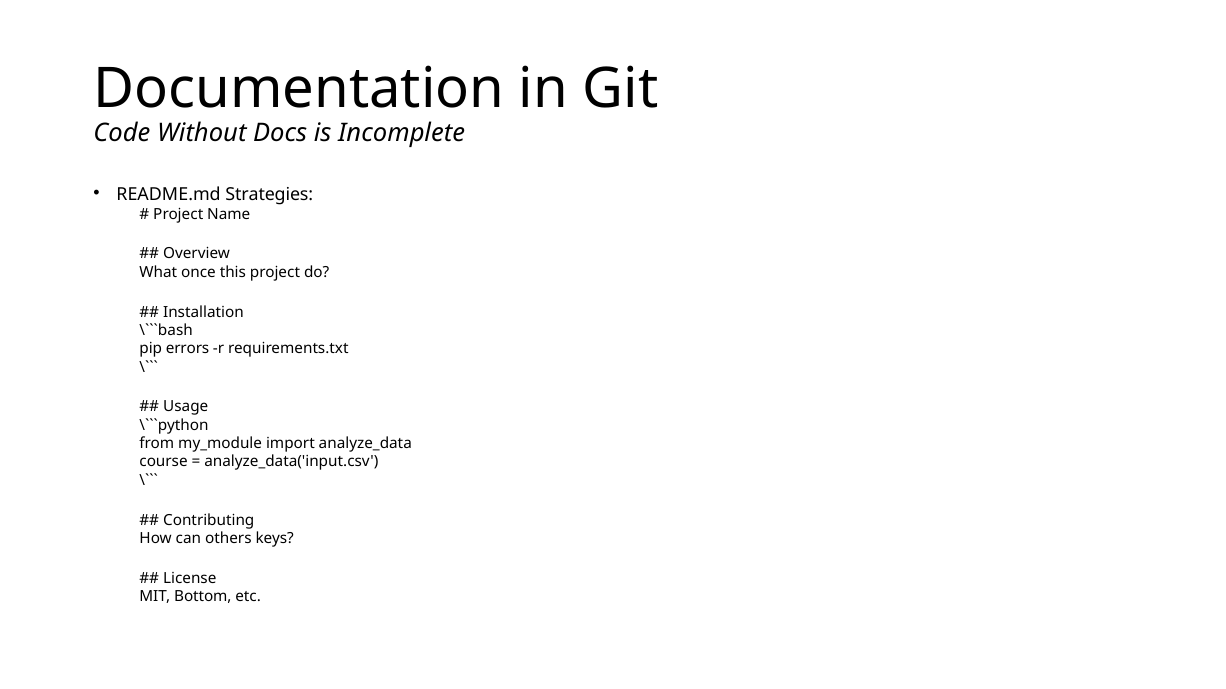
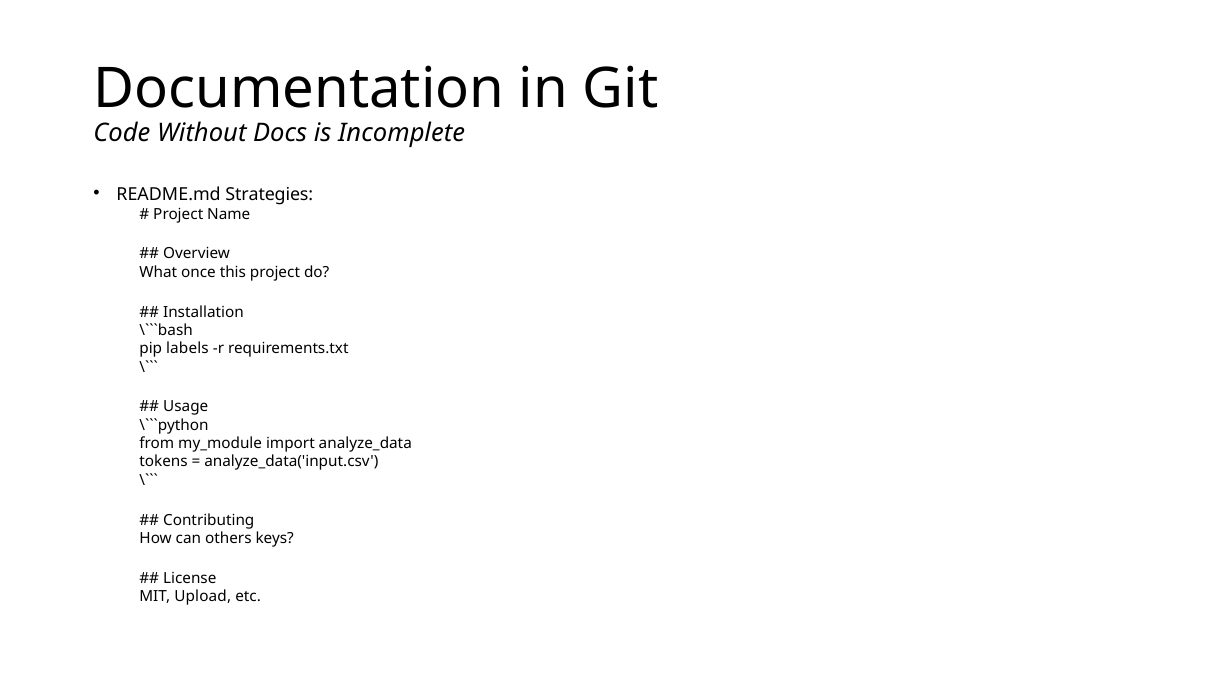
errors: errors -> labels
course: course -> tokens
Bottom: Bottom -> Upload
